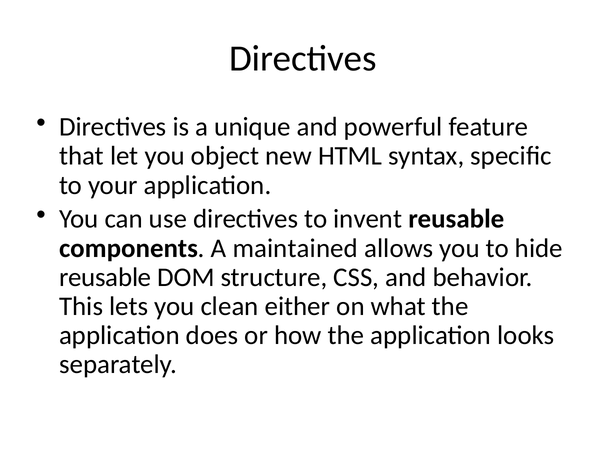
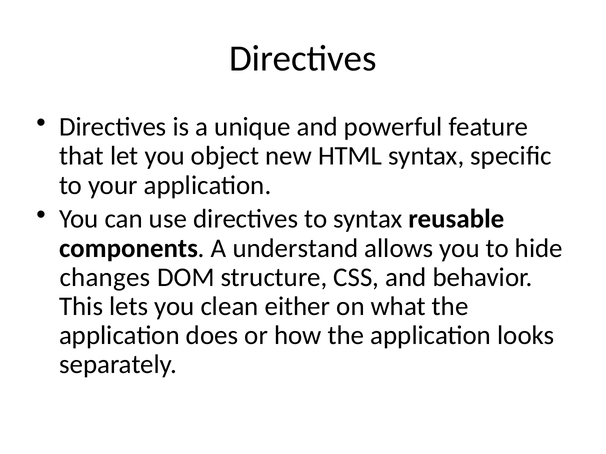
to invent: invent -> syntax
maintained: maintained -> understand
reusable at (105, 278): reusable -> changes
